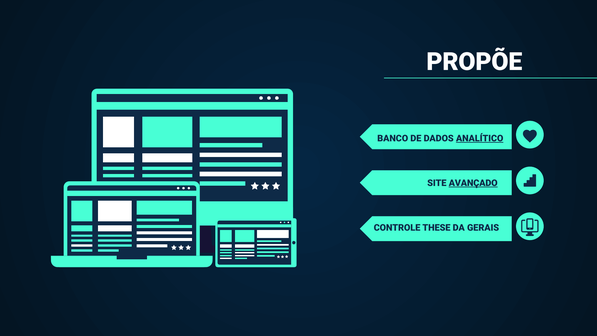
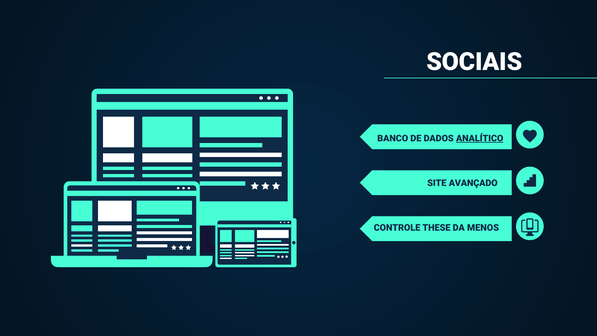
PROPÕE: PROPÕE -> SOCIAIS
AVANÇADO underline: present -> none
GERAIS: GERAIS -> MENOS
